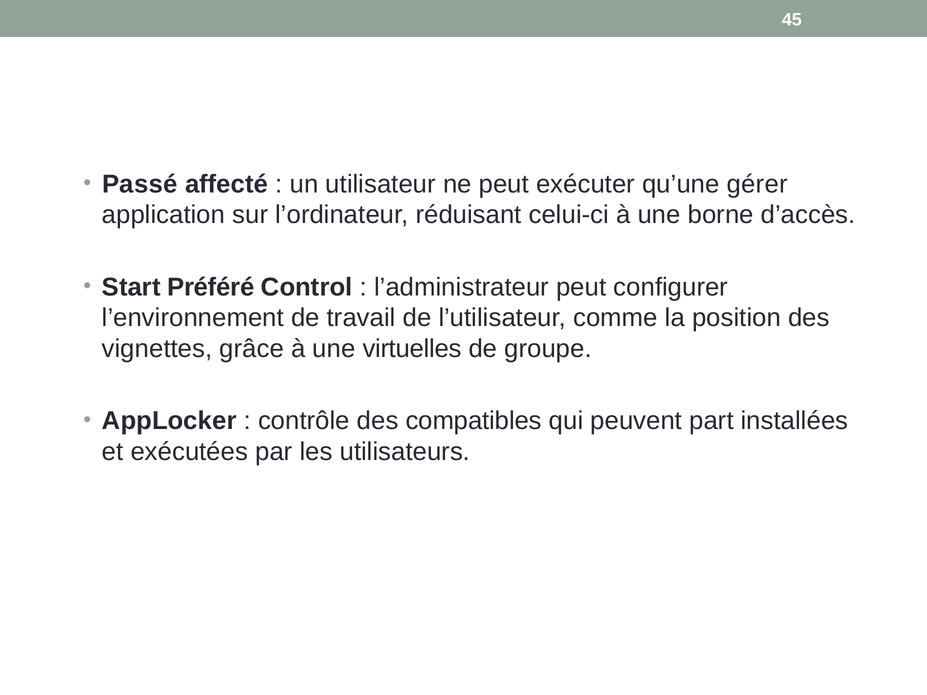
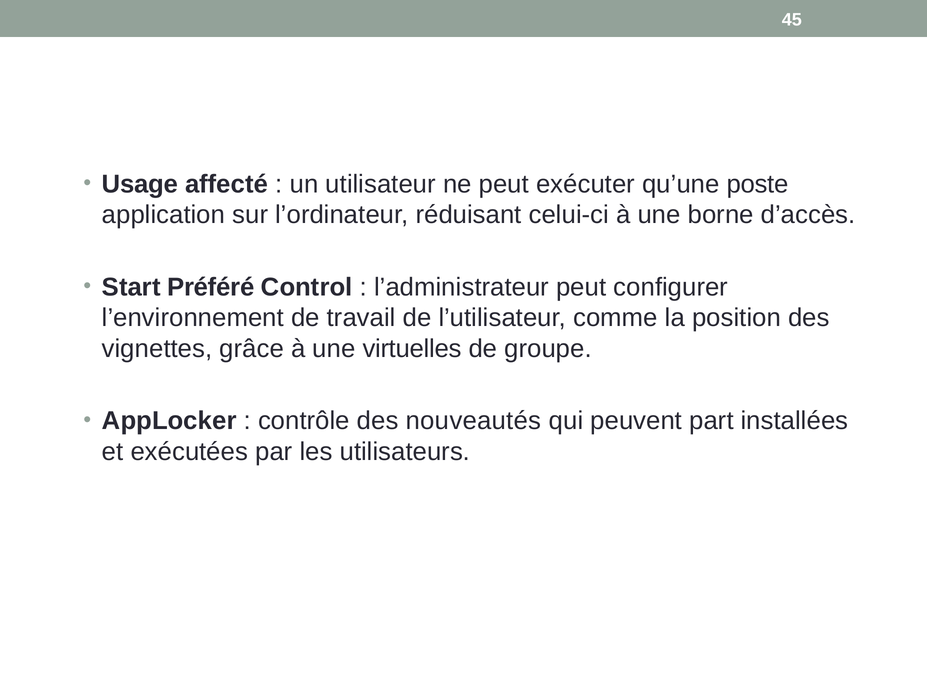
Passé: Passé -> Usage
gérer: gérer -> poste
compatibles: compatibles -> nouveautés
